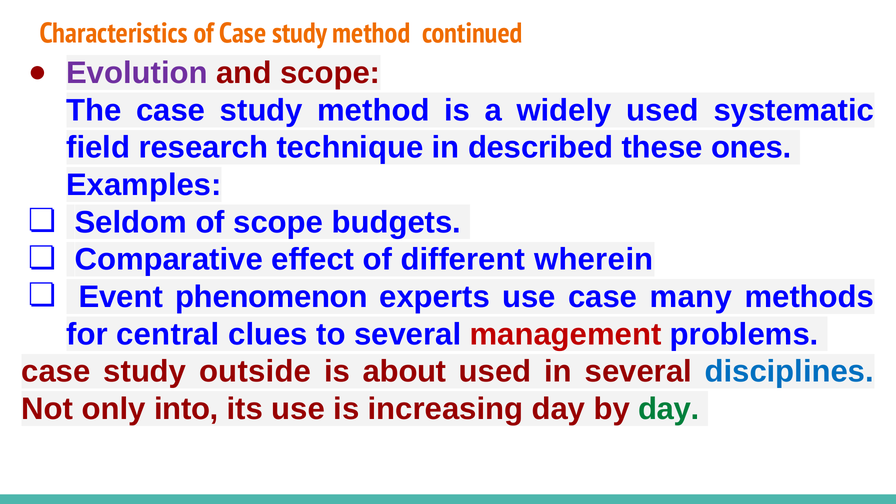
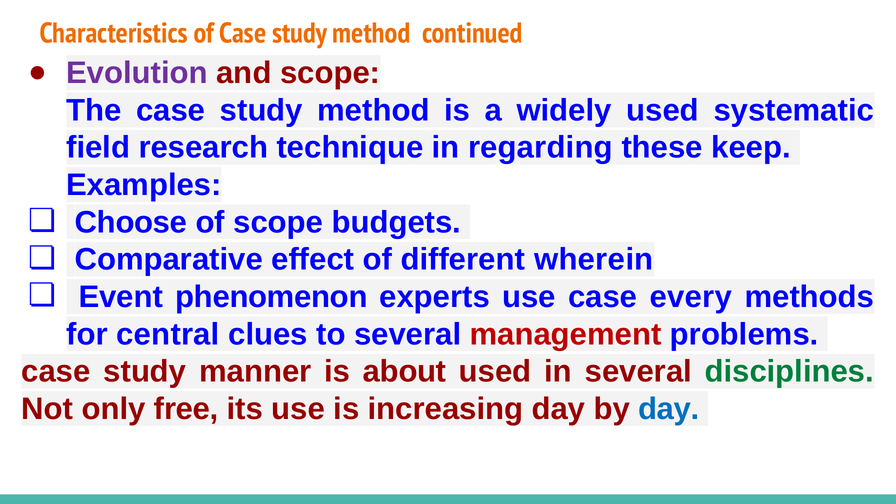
described: described -> regarding
ones: ones -> keep
Seldom: Seldom -> Choose
many: many -> every
outside: outside -> manner
disciplines colour: blue -> green
into: into -> free
day at (669, 409) colour: green -> blue
